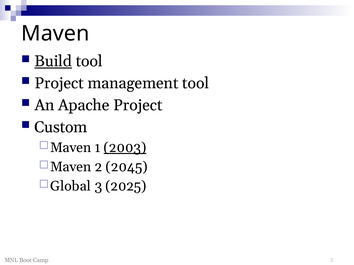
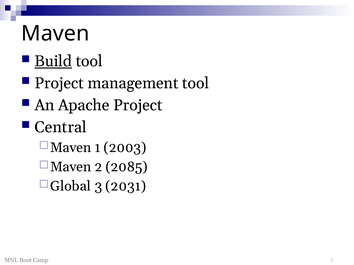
Custom: Custom -> Central
2003 underline: present -> none
2045: 2045 -> 2085
2025: 2025 -> 2031
